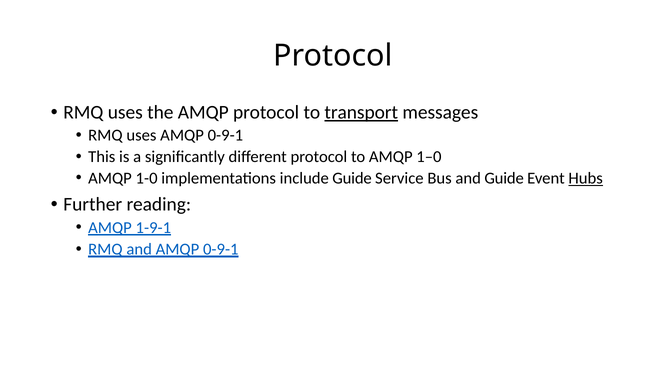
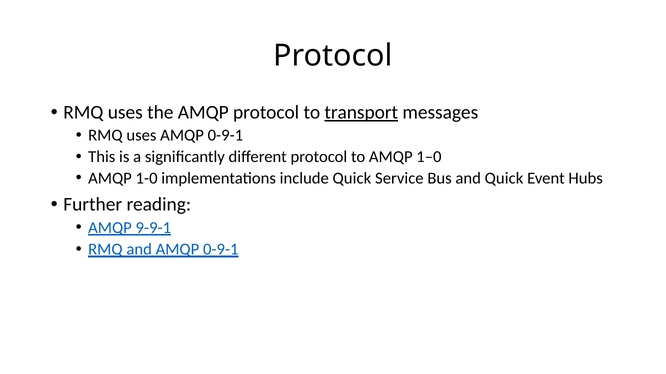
include Guide: Guide -> Quick
and Guide: Guide -> Quick
Hubs underline: present -> none
1-9-1: 1-9-1 -> 9-9-1
